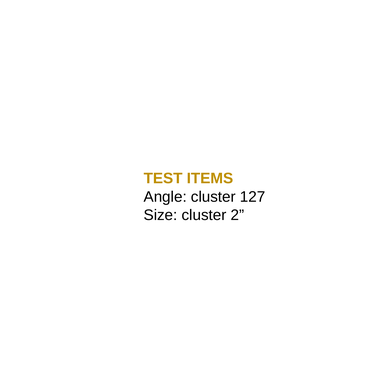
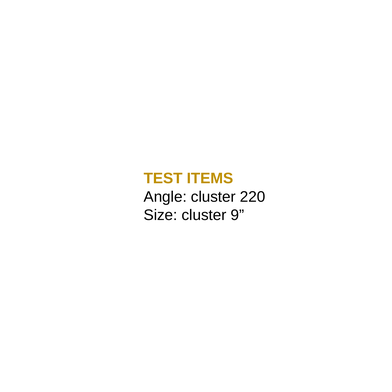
127: 127 -> 220
2: 2 -> 9
